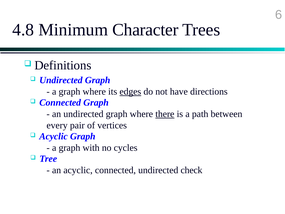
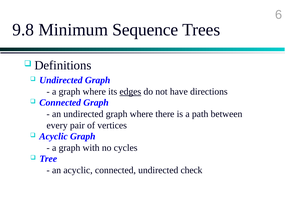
4.8: 4.8 -> 9.8
Character: Character -> Sequence
there underline: present -> none
